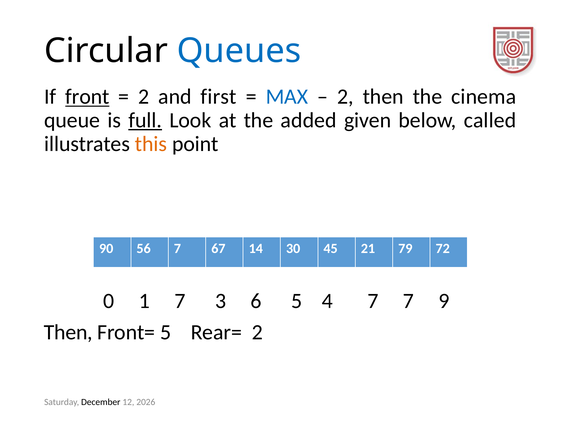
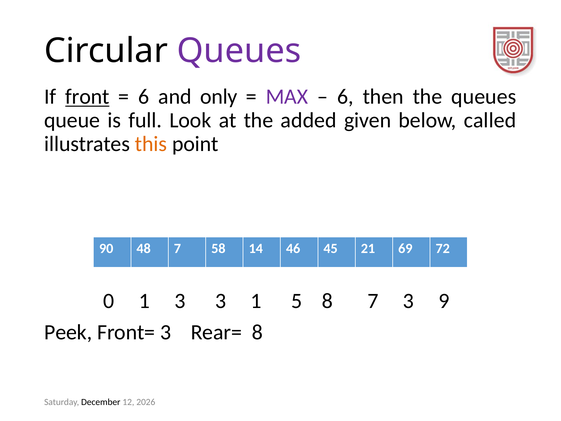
Queues at (239, 51) colour: blue -> purple
2 at (144, 97): 2 -> 6
first: first -> only
MAX colour: blue -> purple
2 at (345, 97): 2 -> 6
the cinema: cinema -> queues
full underline: present -> none
56: 56 -> 48
67: 67 -> 58
30: 30 -> 46
79: 79 -> 69
1 7: 7 -> 3
3 6: 6 -> 1
5 4: 4 -> 8
7 7: 7 -> 3
Then at (68, 332): Then -> Peek
Front= 5: 5 -> 3
Rear= 2: 2 -> 8
